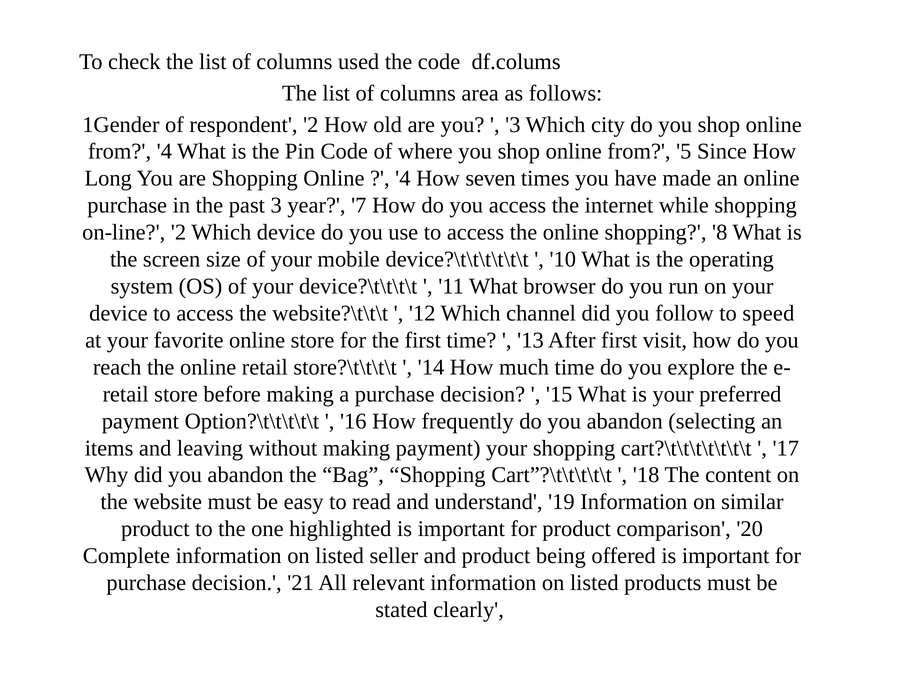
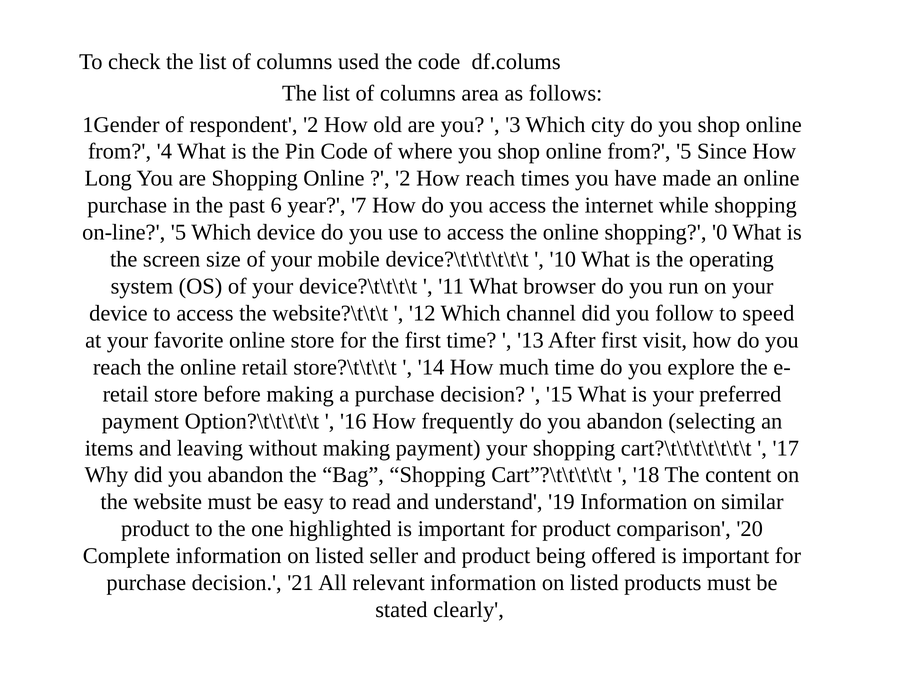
4 at (403, 179): 4 -> 2
How seven: seven -> reach
past 3: 3 -> 6
on-line 2: 2 -> 5
8: 8 -> 0
